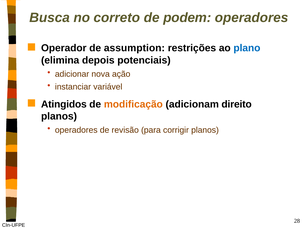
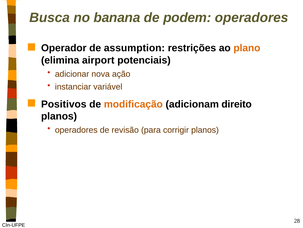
correto: correto -> banana
plano colour: blue -> orange
depois: depois -> airport
Atingidos: Atingidos -> Positivos
